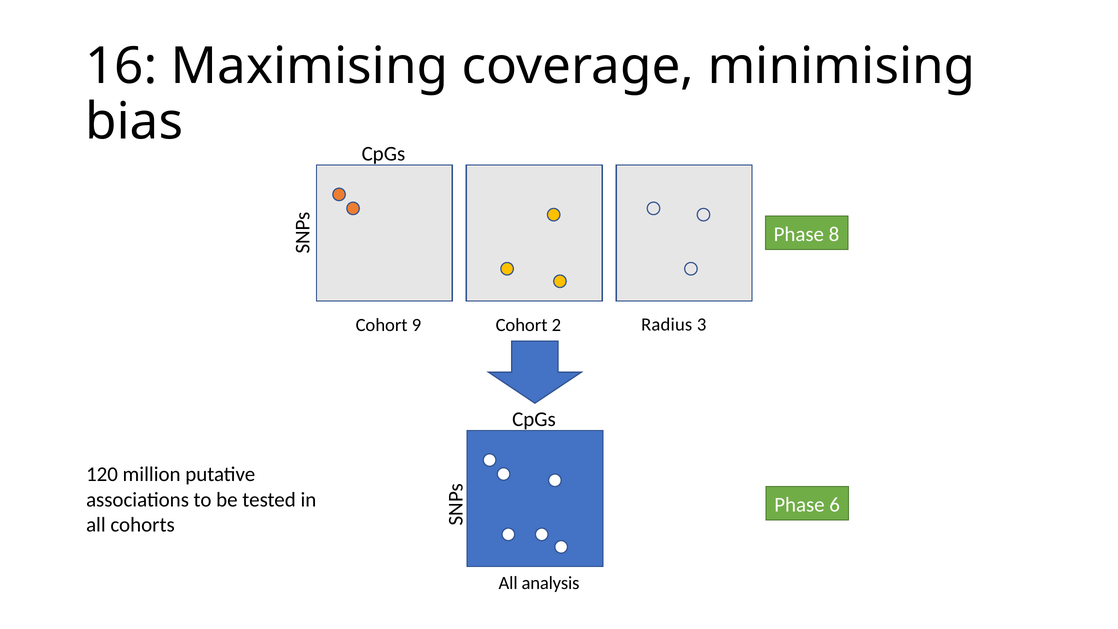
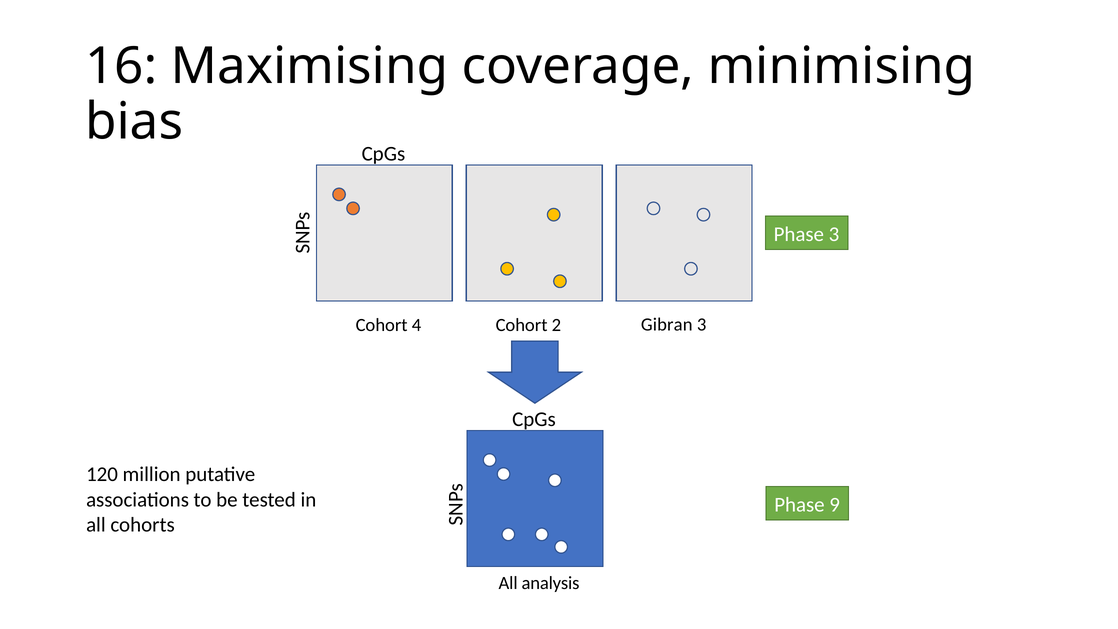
Phase 8: 8 -> 3
9: 9 -> 4
Radius: Radius -> Gibran
6: 6 -> 9
